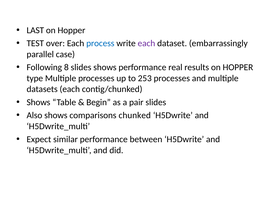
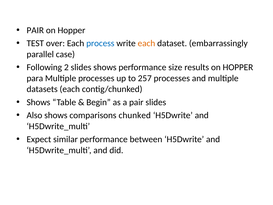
LAST at (35, 30): LAST -> PAIR
each at (146, 43) colour: purple -> orange
8: 8 -> 2
real: real -> size
type: type -> para
253: 253 -> 257
